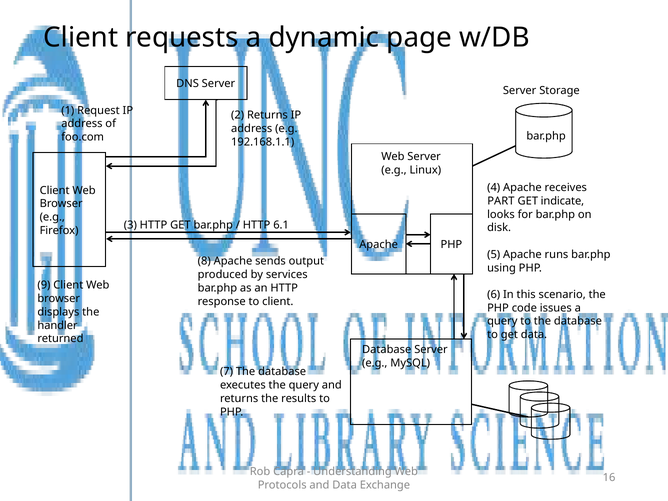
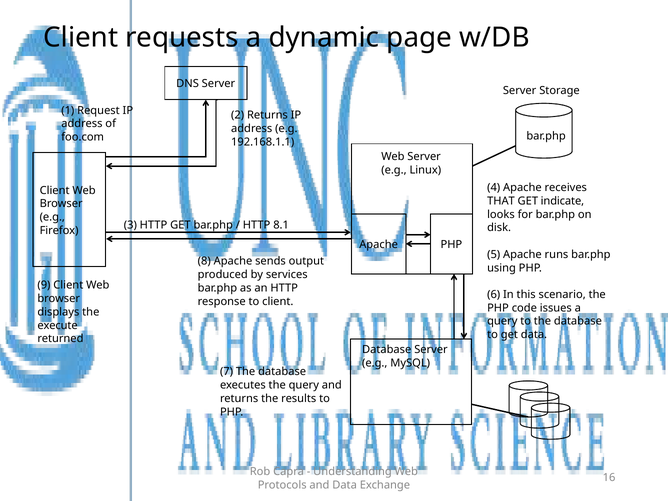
PART: PART -> THAT
6.1: 6.1 -> 8.1
handler: handler -> execute
